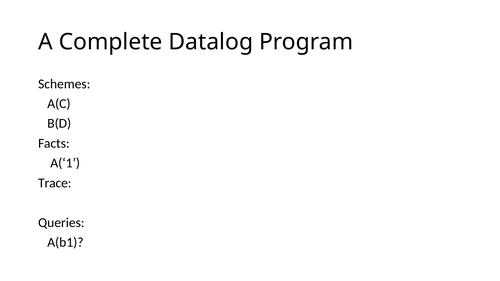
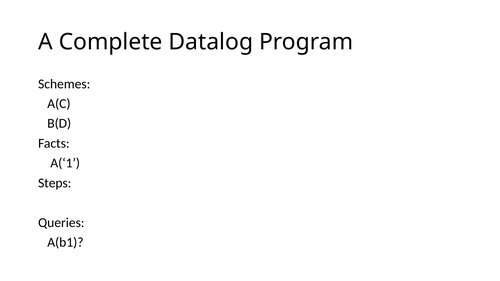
Trace: Trace -> Steps
